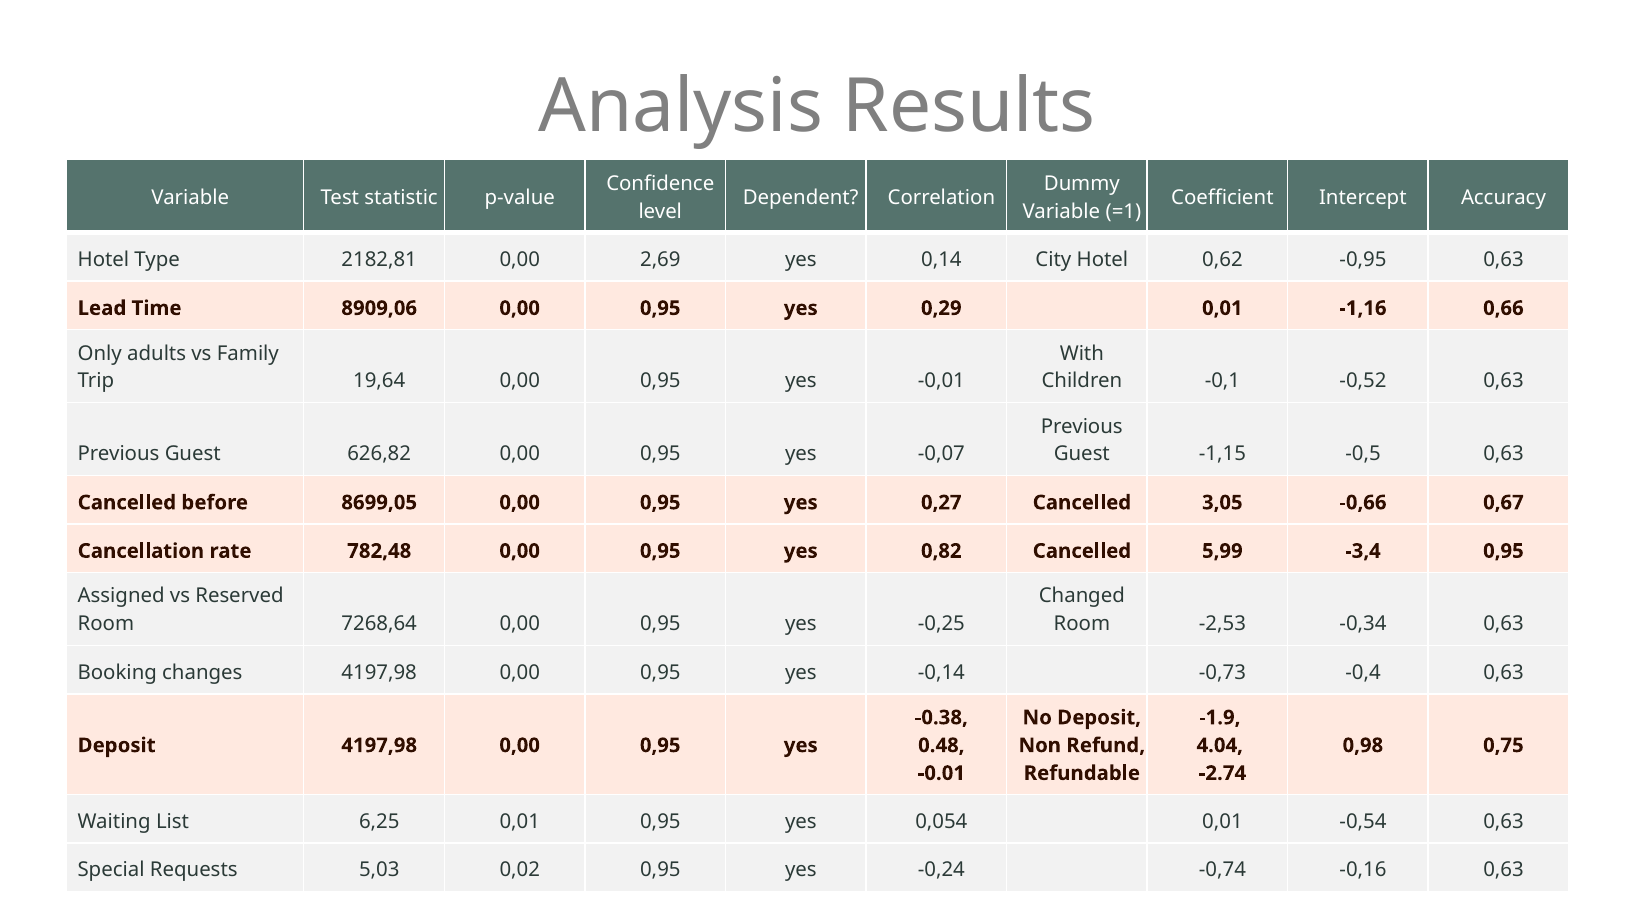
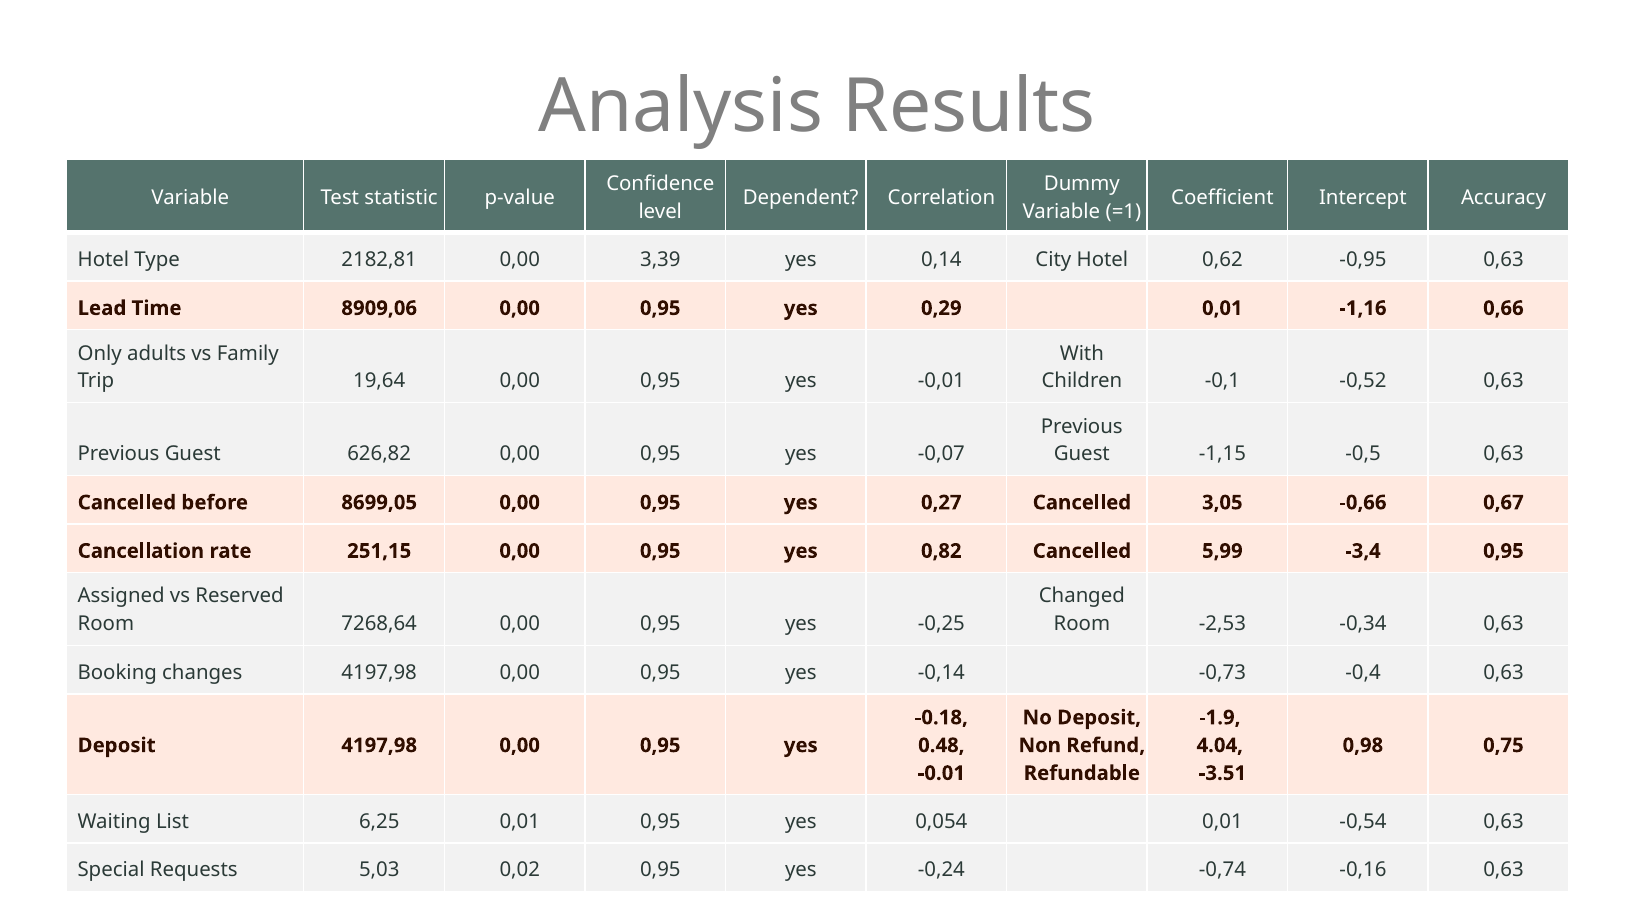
2,69: 2,69 -> 3,39
782,48: 782,48 -> 251,15
-0.38: -0.38 -> -0.18
-2.74: -2.74 -> -3.51
